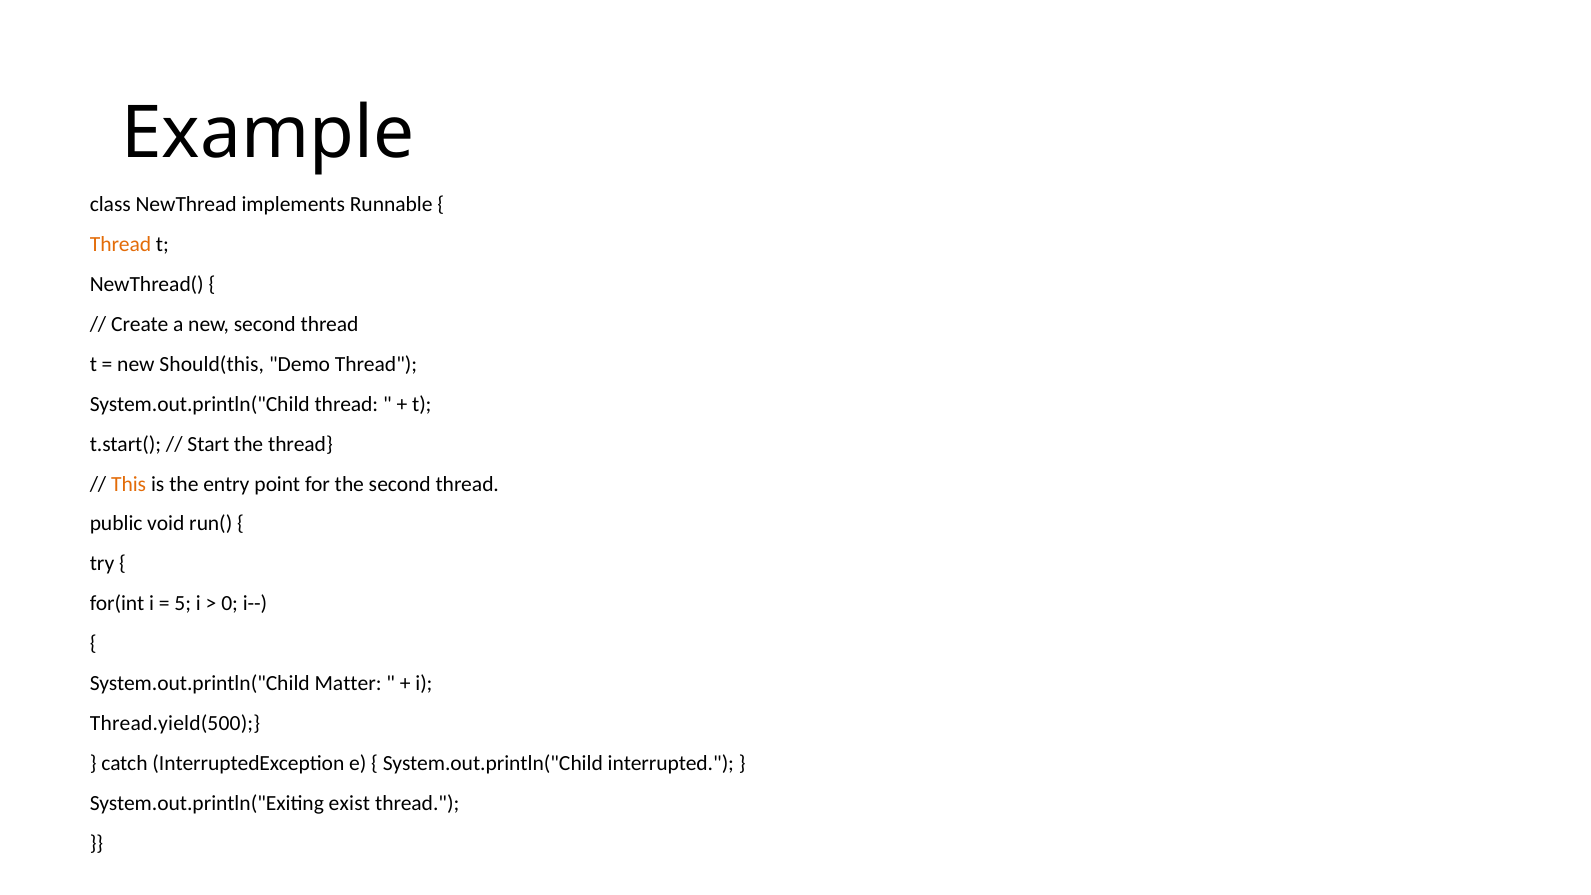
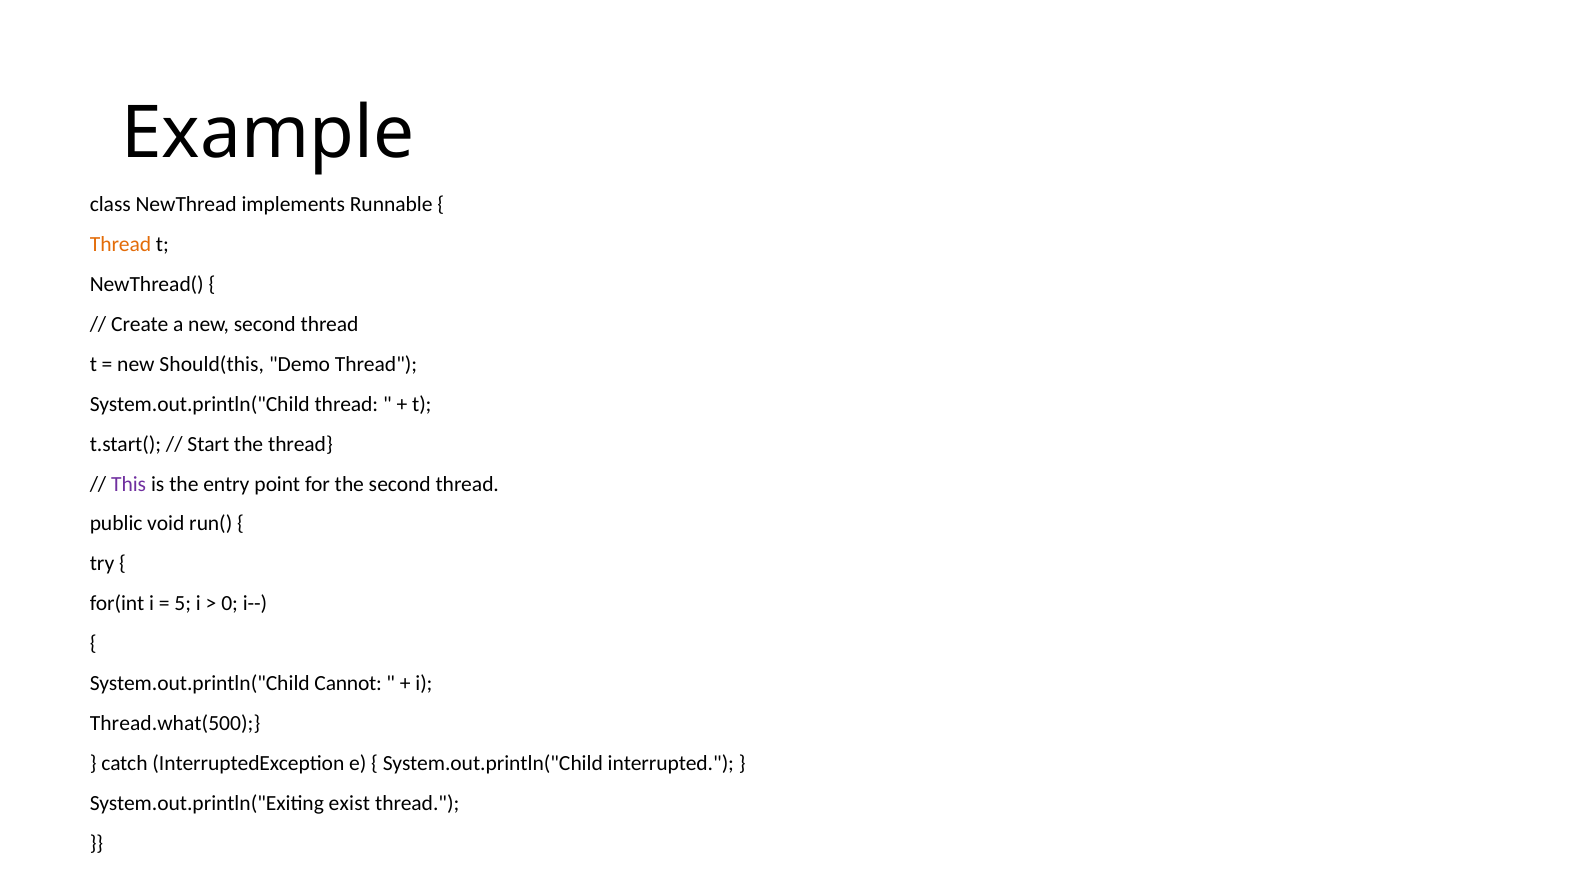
This colour: orange -> purple
Matter: Matter -> Cannot
Thread.yield(500: Thread.yield(500 -> Thread.what(500
